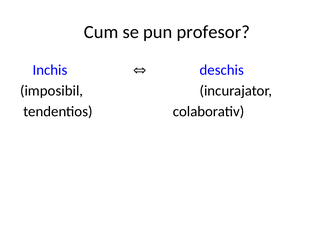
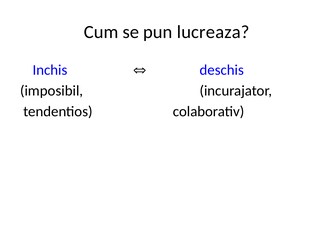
profesor: profesor -> lucreaza
